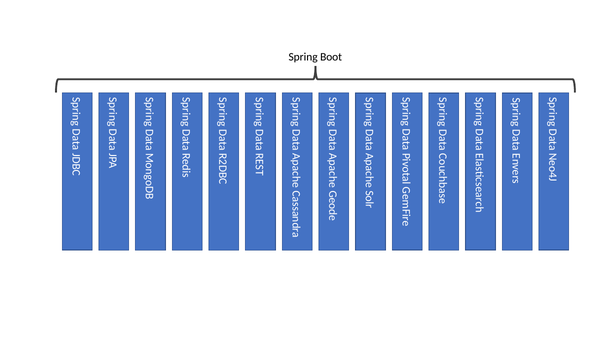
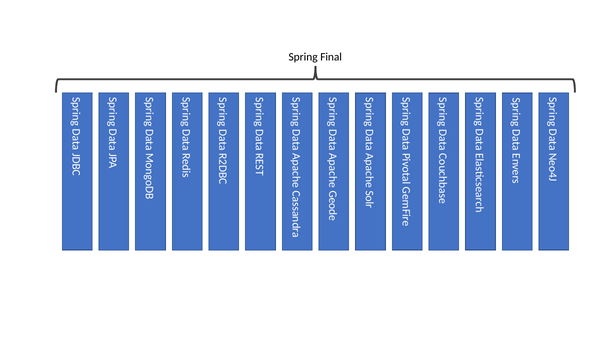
Boot: Boot -> Final
